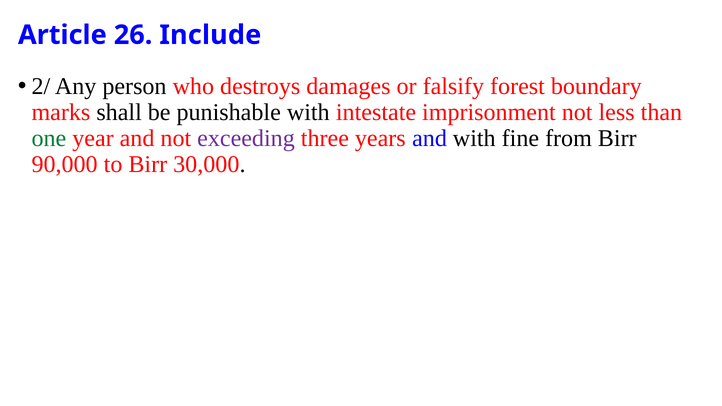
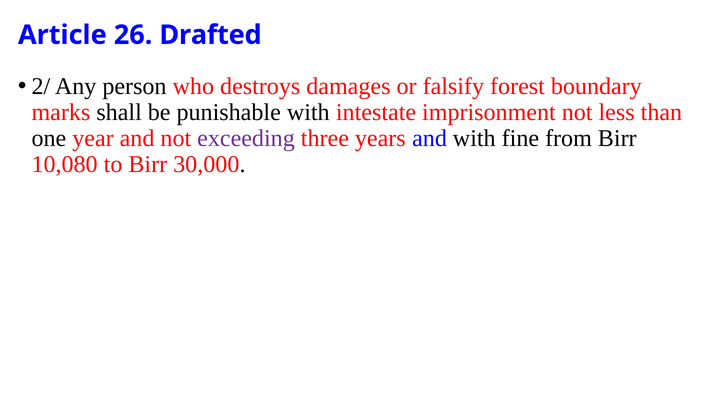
Include: Include -> Drafted
one colour: green -> black
90,000: 90,000 -> 10,080
